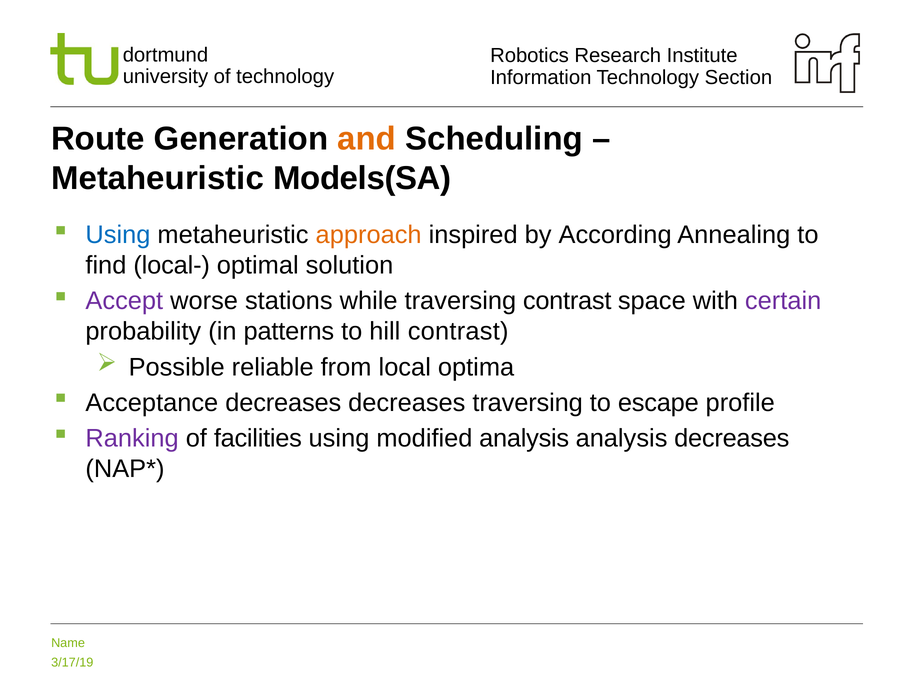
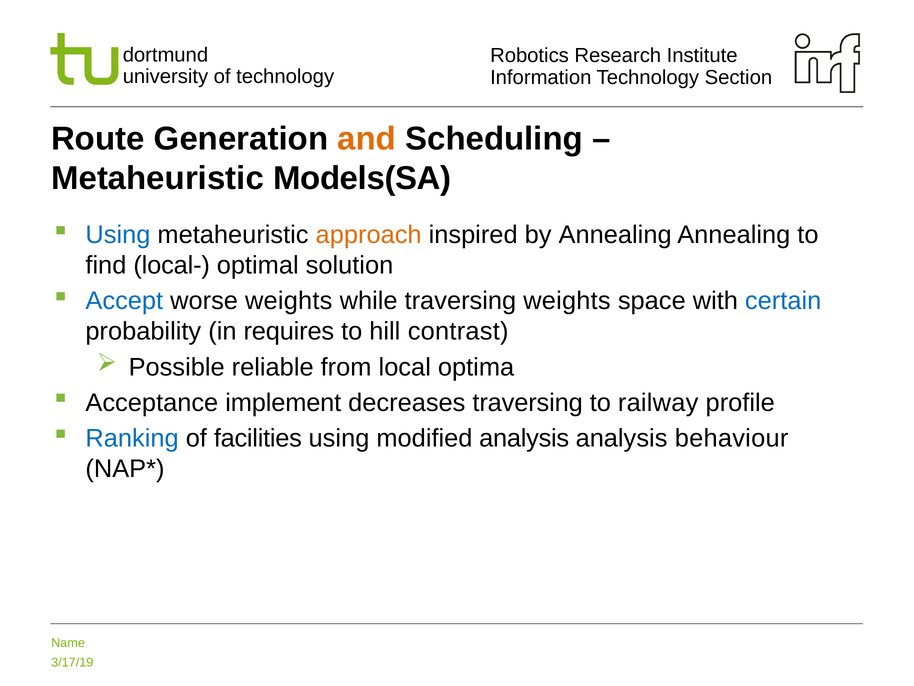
by According: According -> Annealing
Accept colour: purple -> blue
worse stations: stations -> weights
traversing contrast: contrast -> weights
certain colour: purple -> blue
patterns: patterns -> requires
Acceptance decreases: decreases -> implement
escape: escape -> railway
Ranking colour: purple -> blue
analysis decreases: decreases -> behaviour
